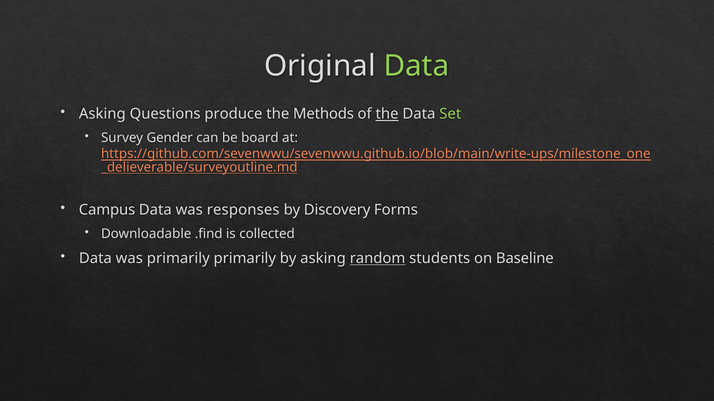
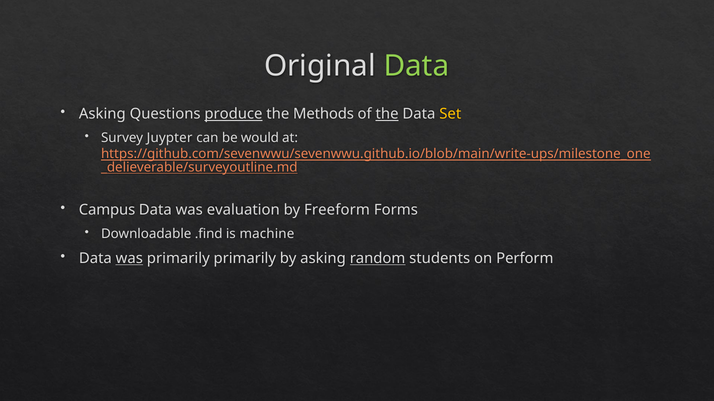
produce underline: none -> present
Set colour: light green -> yellow
Gender: Gender -> Juypter
board: board -> would
responses: responses -> evaluation
Discovery: Discovery -> Freeform
collected: collected -> machine
was at (129, 259) underline: none -> present
Baseline: Baseline -> Perform
